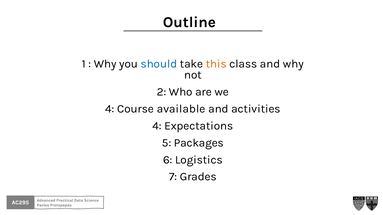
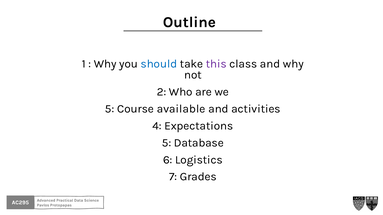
this colour: orange -> purple
4 at (110, 109): 4 -> 5
Packages: Packages -> Database
